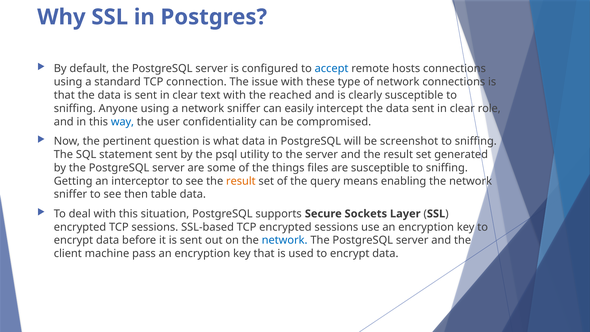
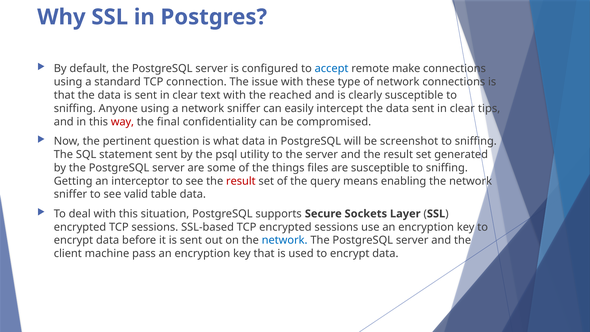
hosts: hosts -> make
role: role -> tips
way colour: blue -> red
user: user -> final
result at (241, 181) colour: orange -> red
then: then -> valid
